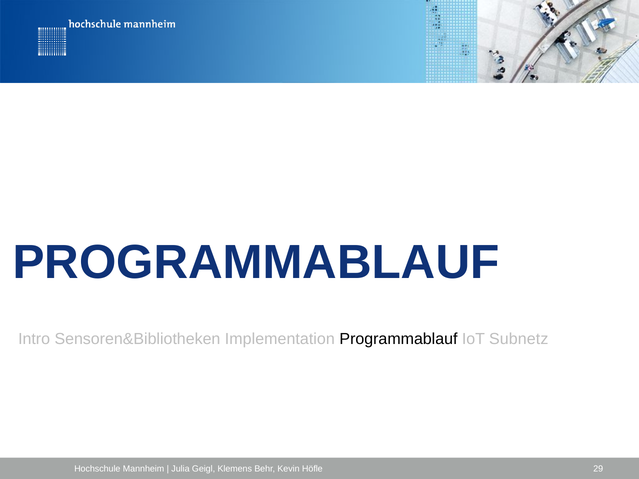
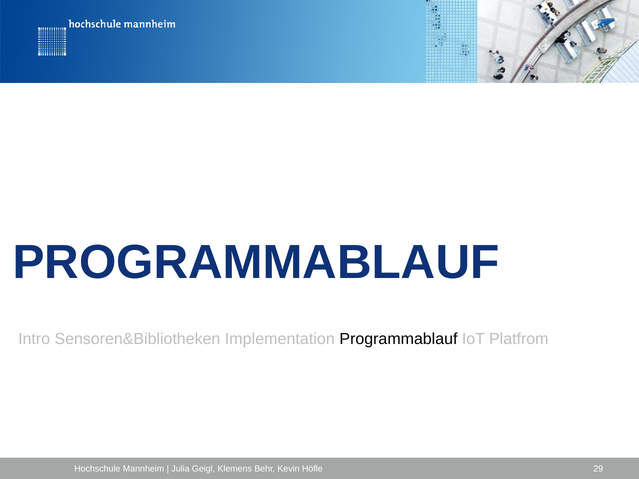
Subnetz: Subnetz -> Platfrom
